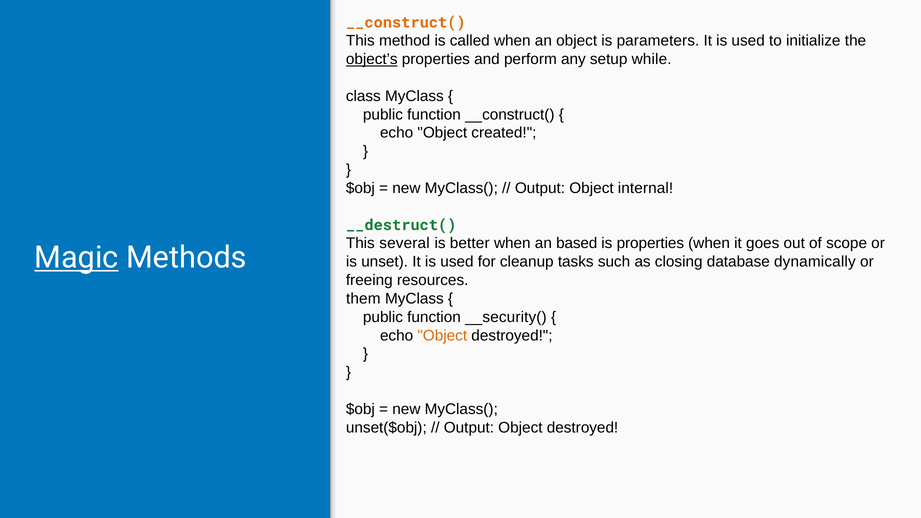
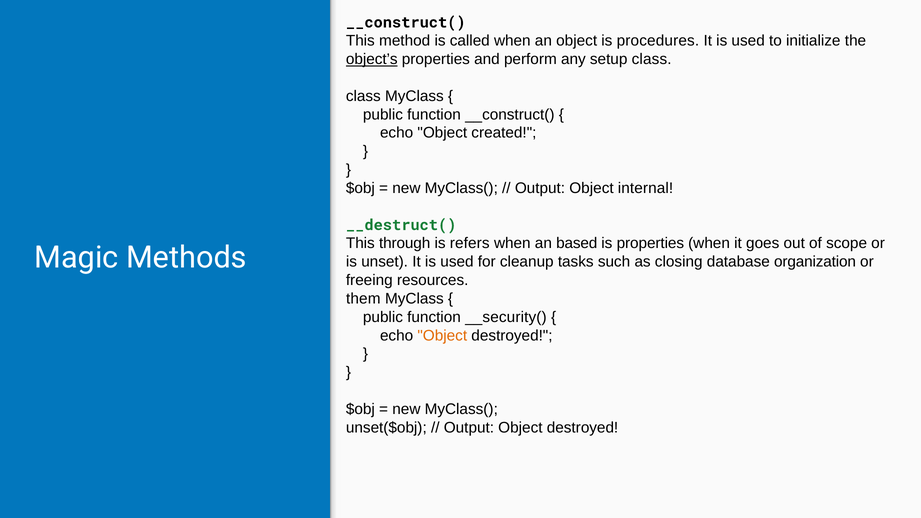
__construct( at (406, 22) colour: orange -> black
parameters: parameters -> procedures
setup while: while -> class
several: several -> through
better: better -> refers
Magic underline: present -> none
dynamically: dynamically -> organization
